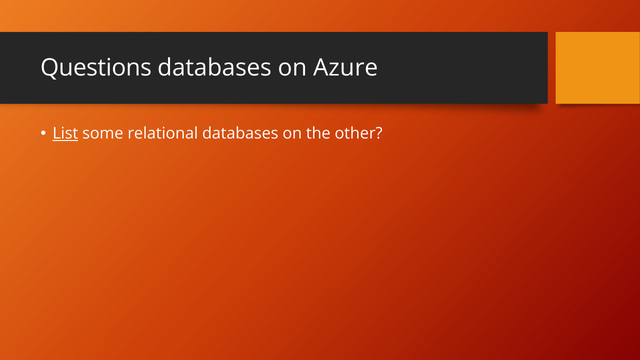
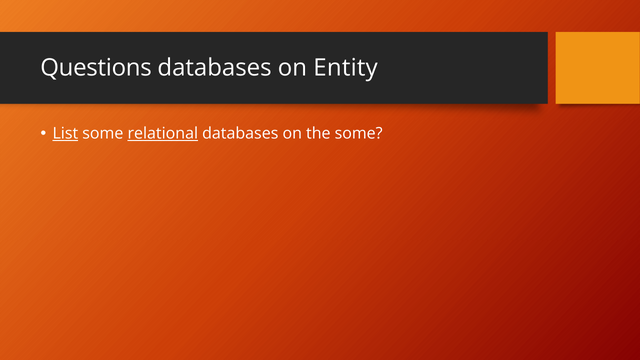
Azure: Azure -> Entity
relational underline: none -> present
the other: other -> some
